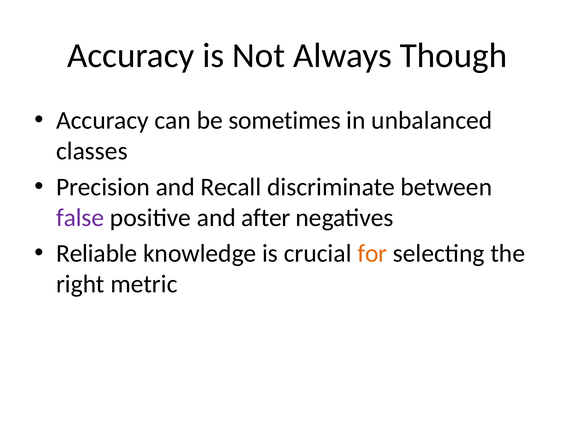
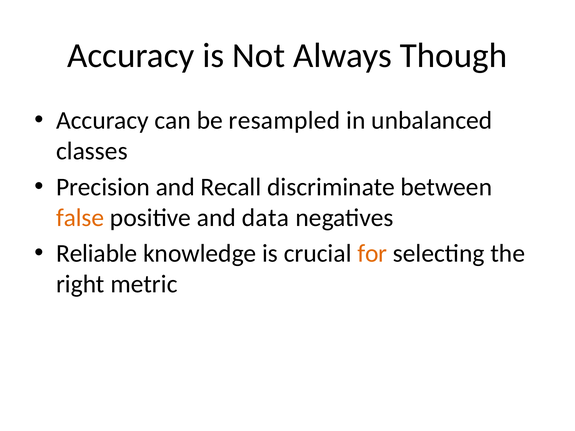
sometimes: sometimes -> resampled
false colour: purple -> orange
after: after -> data
